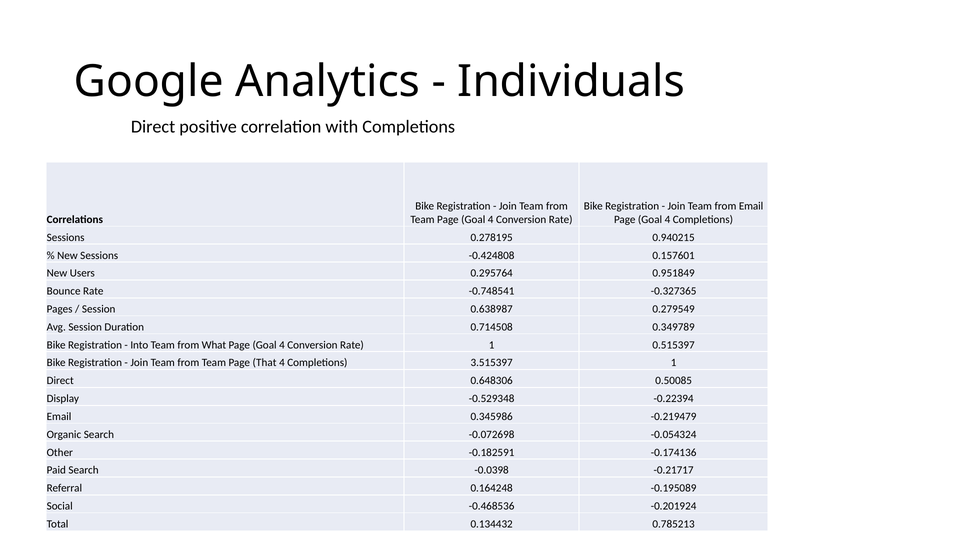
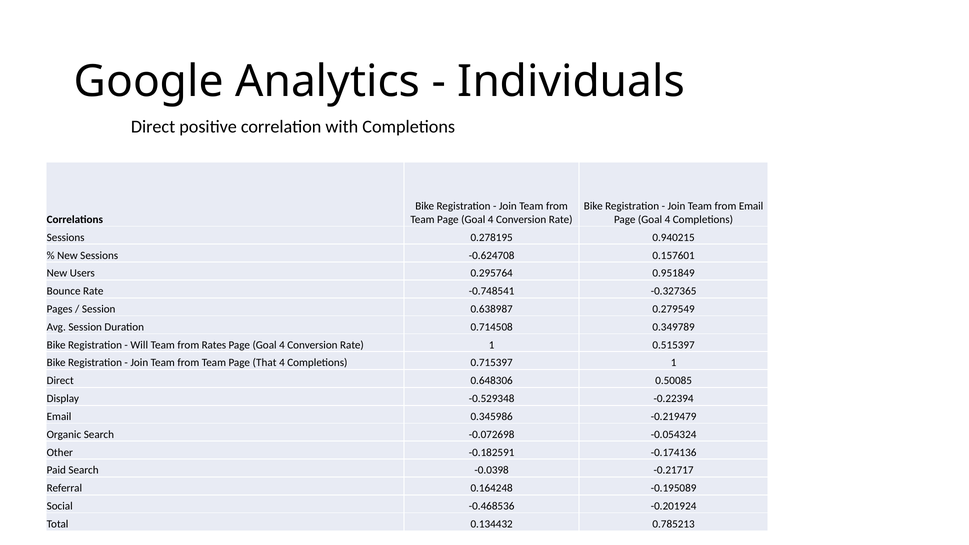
-0.424808: -0.424808 -> -0.624708
Into: Into -> Will
What: What -> Rates
3.515397: 3.515397 -> 0.715397
